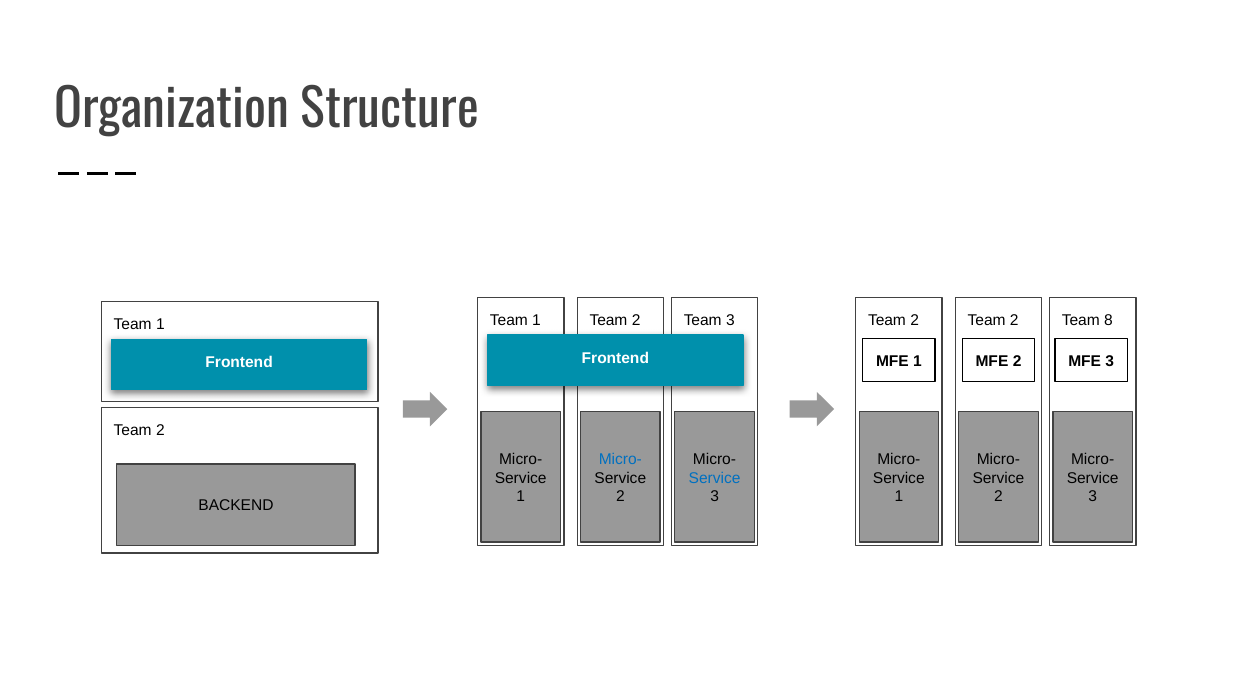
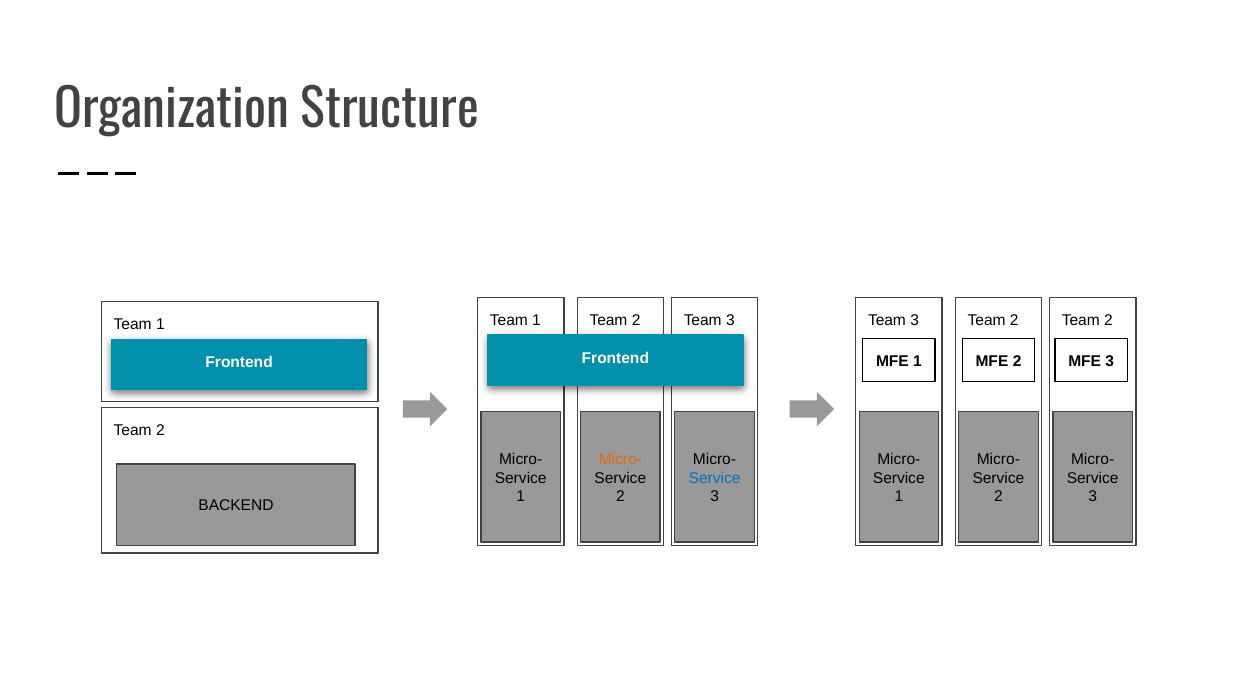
2 at (915, 320): 2 -> 3
2 Team 8: 8 -> 2
Micro- at (620, 459) colour: blue -> orange
